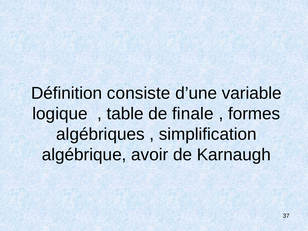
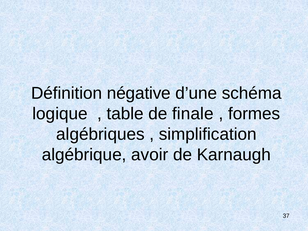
consiste: consiste -> négative
variable: variable -> schéma
